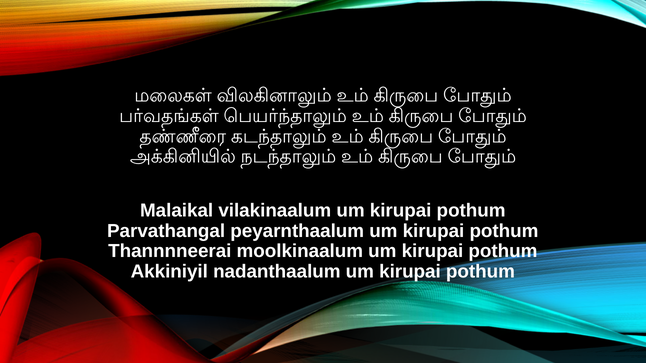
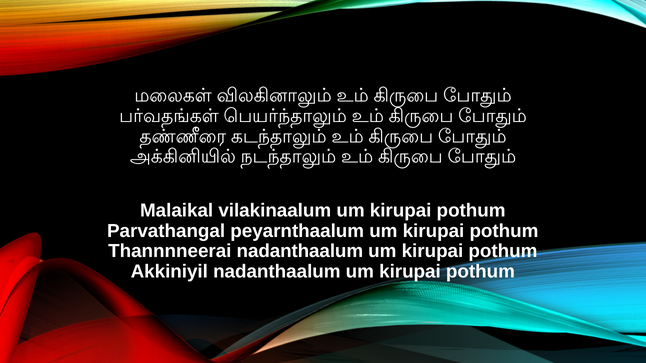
Thannnneerai moolkinaalum: moolkinaalum -> nadanthaalum
